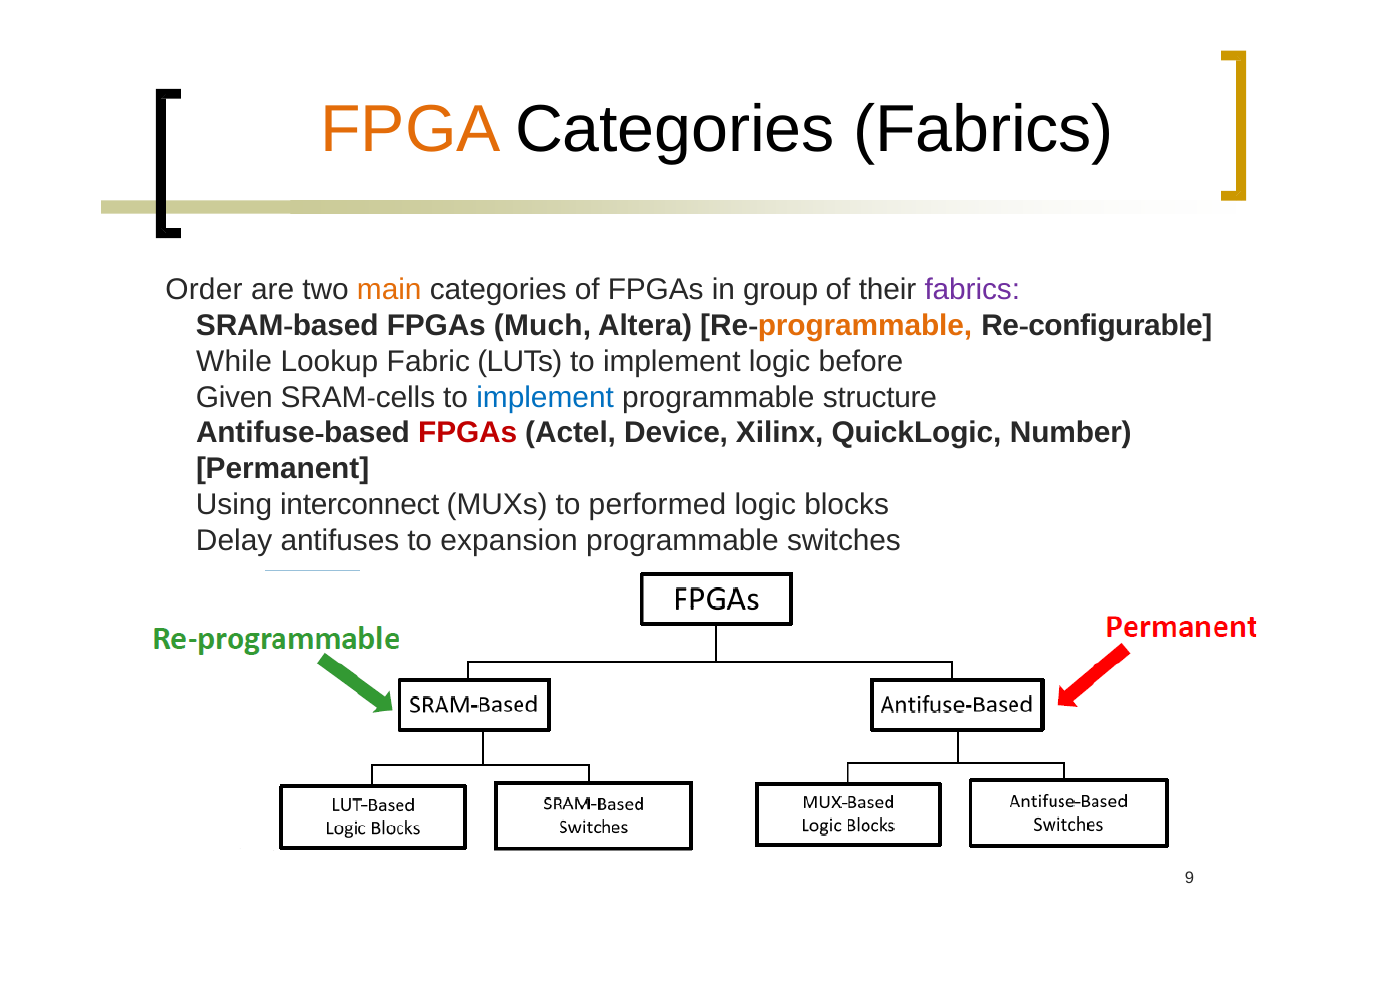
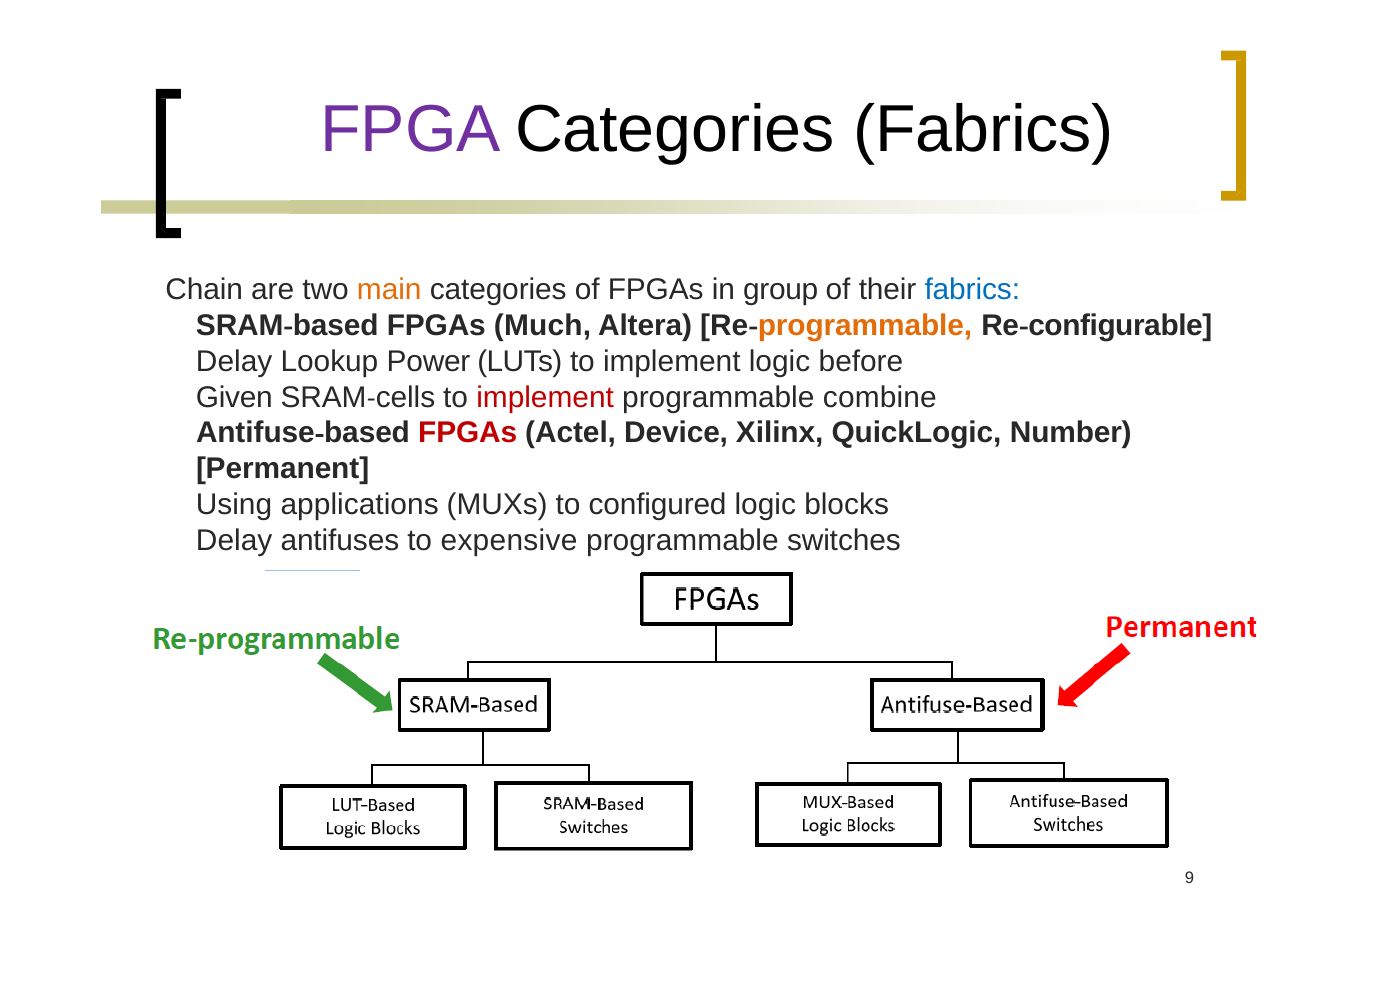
FPGA colour: orange -> purple
Order: Order -> Chain
fabrics at (972, 290) colour: purple -> blue
While at (234, 361): While -> Delay
Fabric: Fabric -> Power
implement at (545, 397) colour: blue -> red
structure: structure -> combine
interconnect: interconnect -> applications
performed: performed -> configured
expansion: expansion -> expensive
